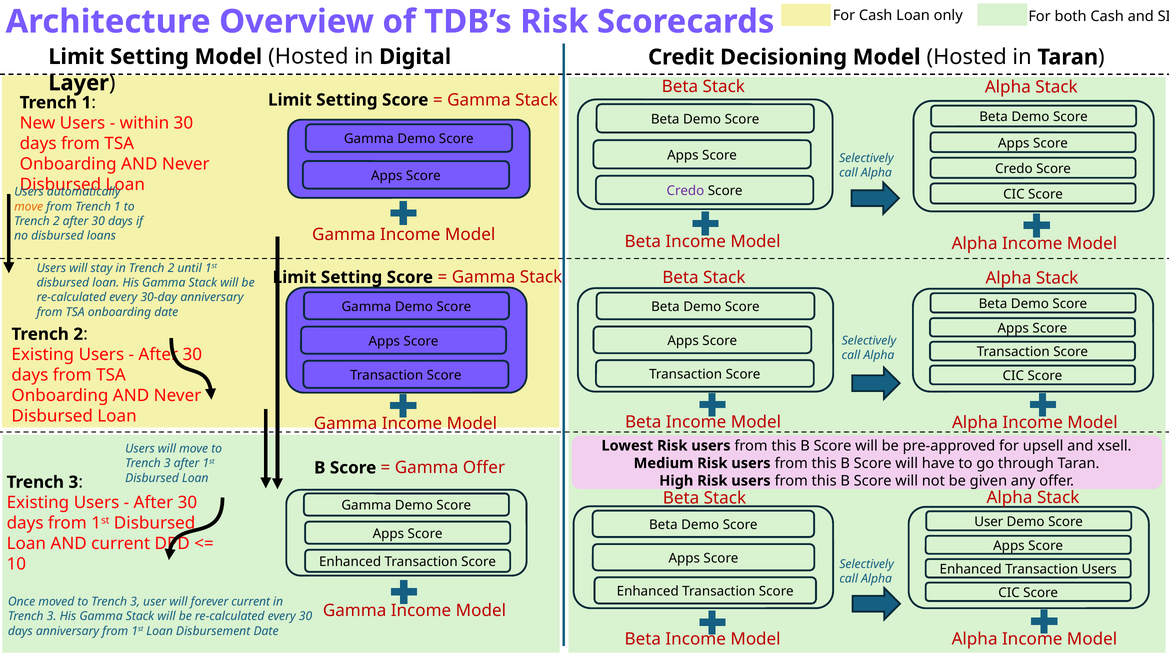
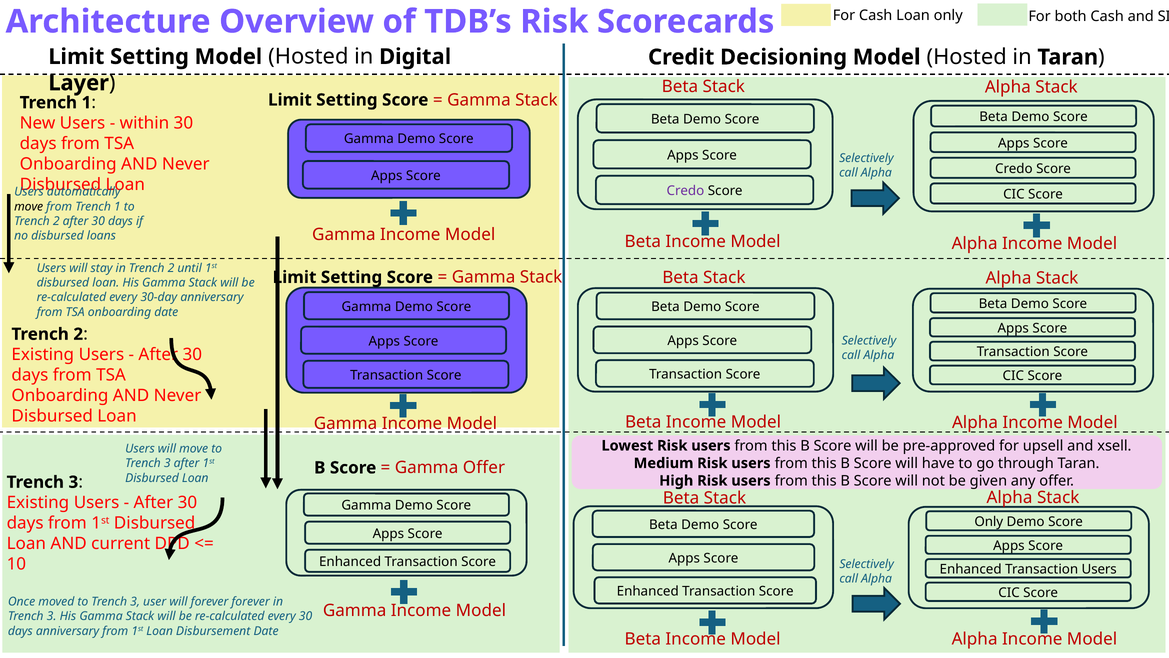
move at (29, 206) colour: orange -> black
User at (989, 521): User -> Only
forever current: current -> forever
